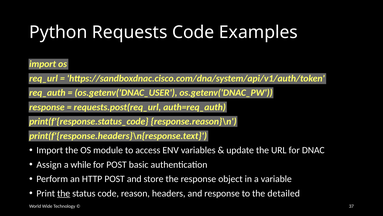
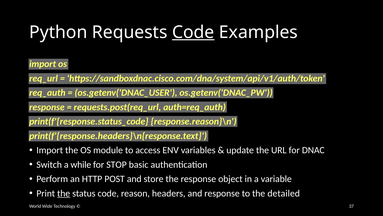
Code at (193, 32) underline: none -> present
Assign: Assign -> Switch
for POST: POST -> STOP
